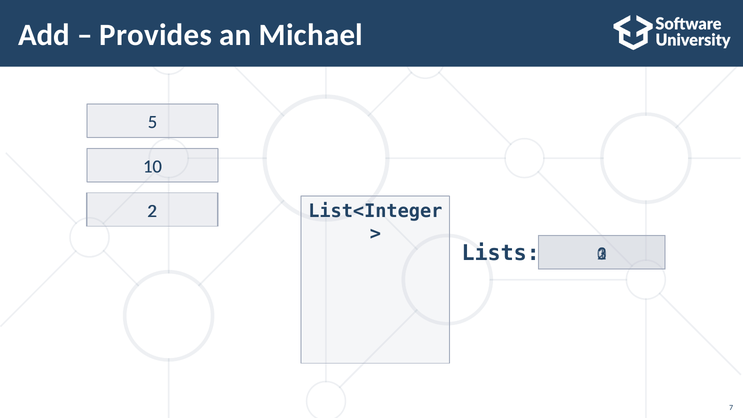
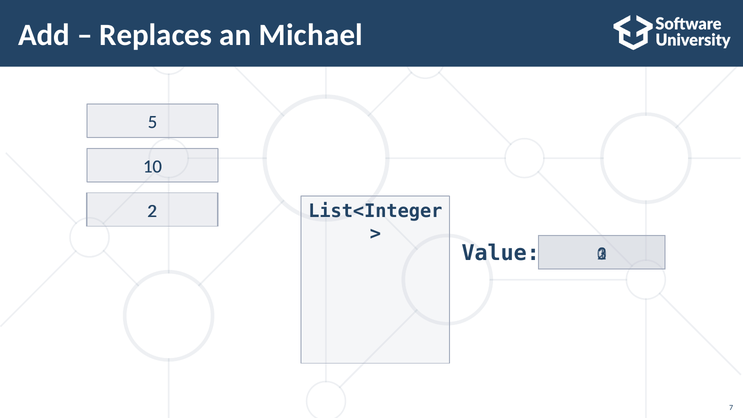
Provides: Provides -> Replaces
Lists: Lists -> Value
